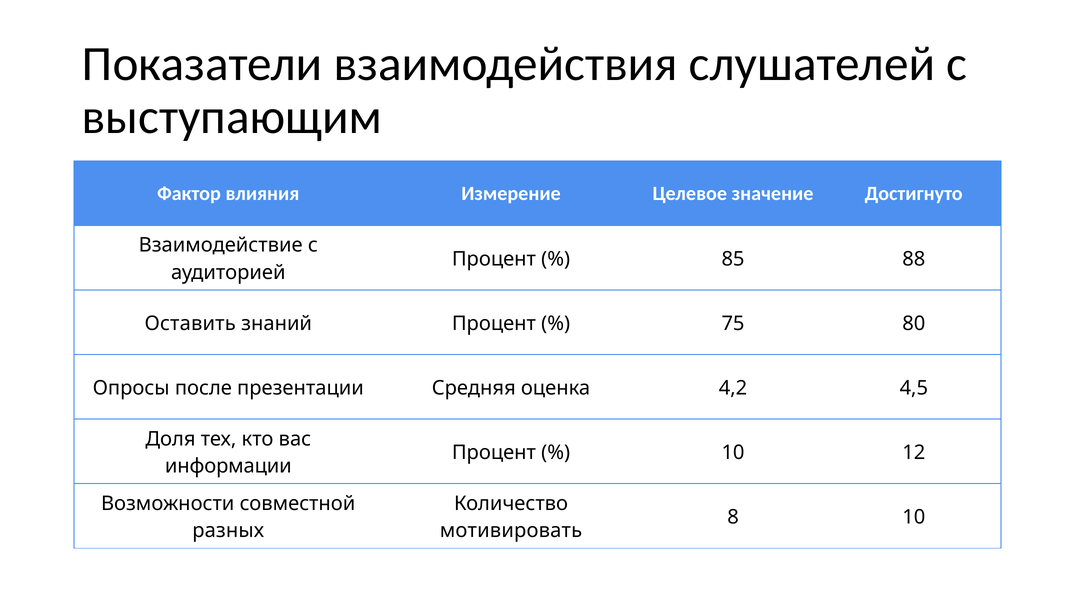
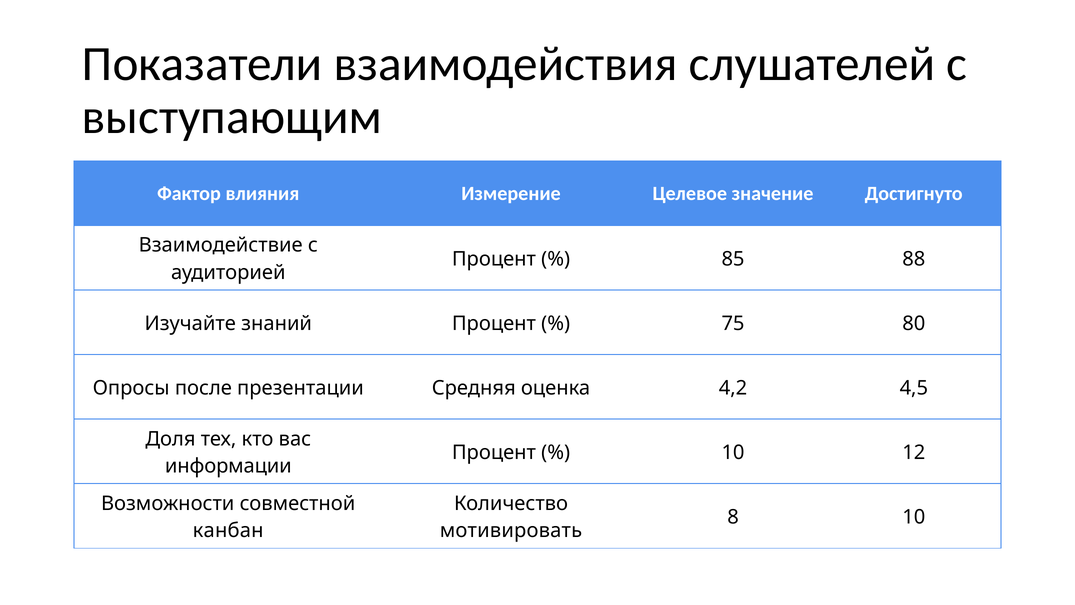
Оставить: Оставить -> Изучайте
разных: разных -> канбан
